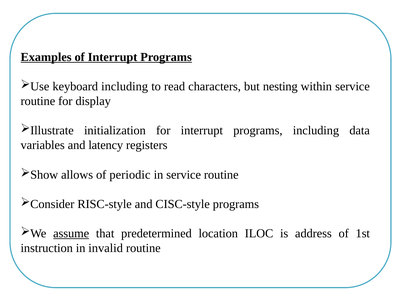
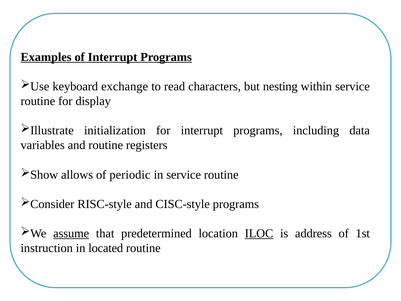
keyboard including: including -> exchange
and latency: latency -> routine
ILOC underline: none -> present
invalid: invalid -> located
